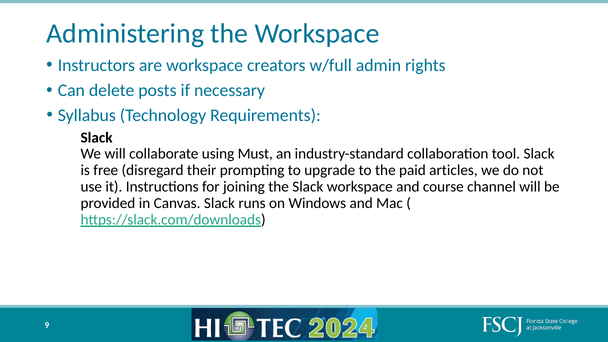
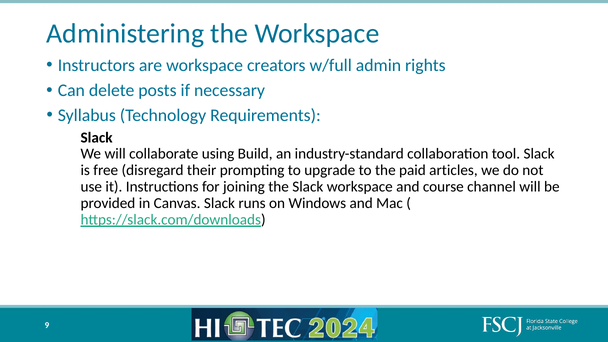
Must: Must -> Build
